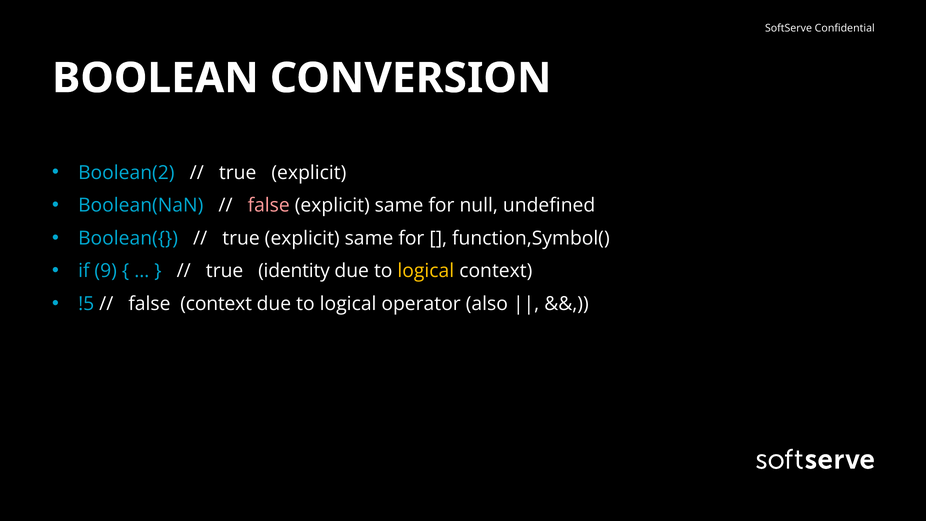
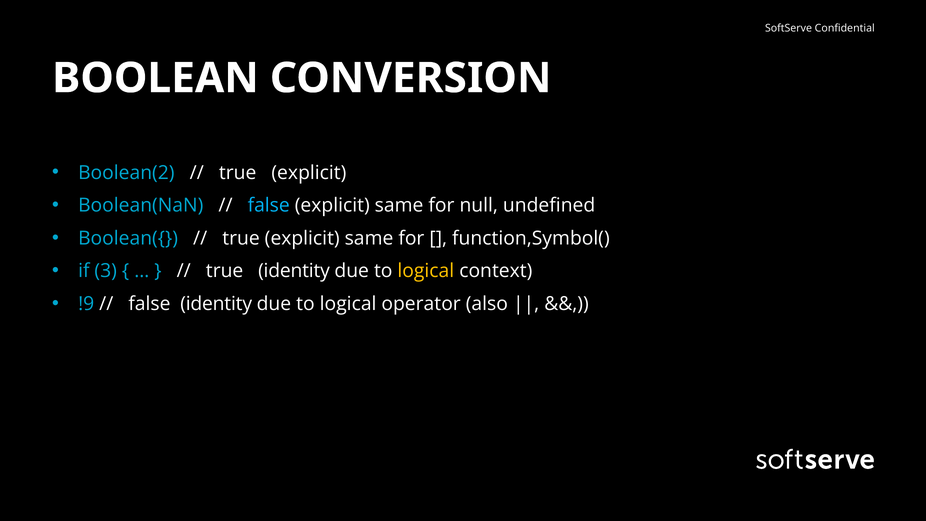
false at (269, 205) colour: pink -> light blue
9: 9 -> 3
!5: !5 -> !9
false context: context -> identity
